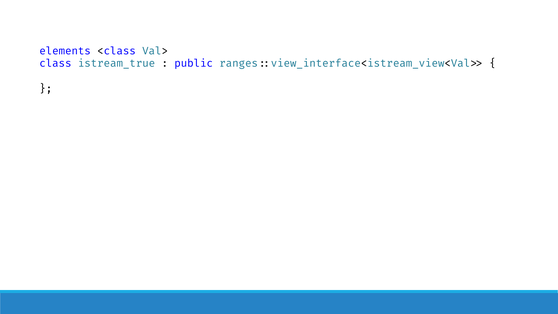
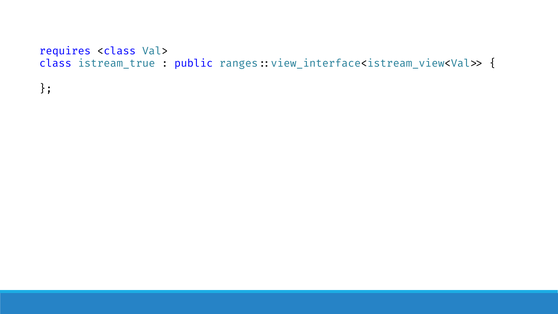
elements: elements -> requires
